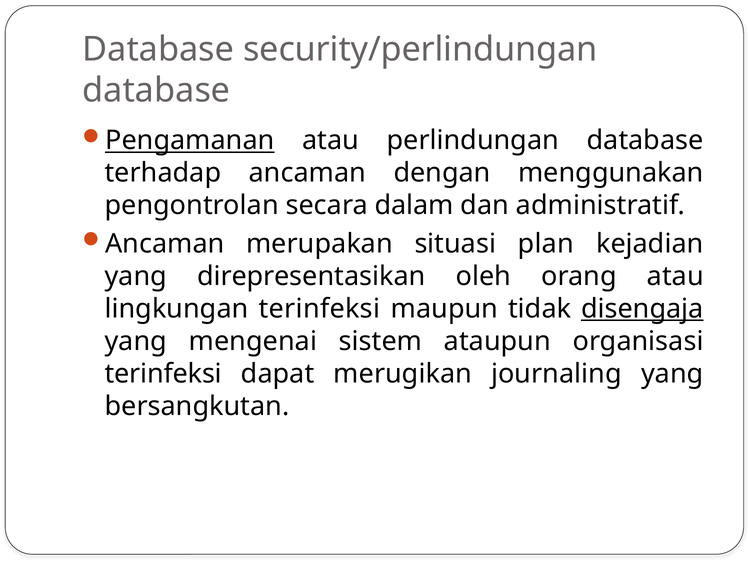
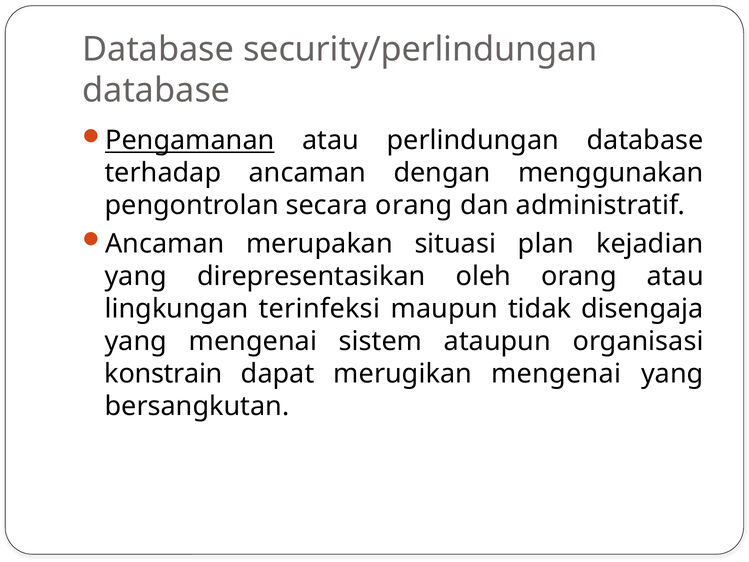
secara dalam: dalam -> orang
disengaja underline: present -> none
terinfeksi at (163, 374): terinfeksi -> konstrain
merugikan journaling: journaling -> mengenai
